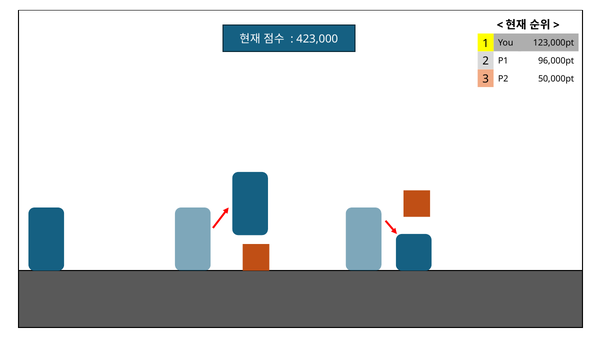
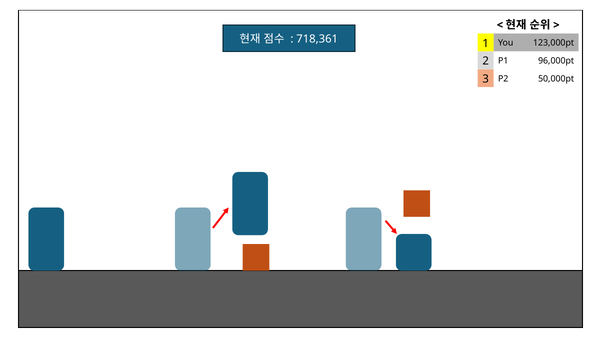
423,000: 423,000 -> 718,361
